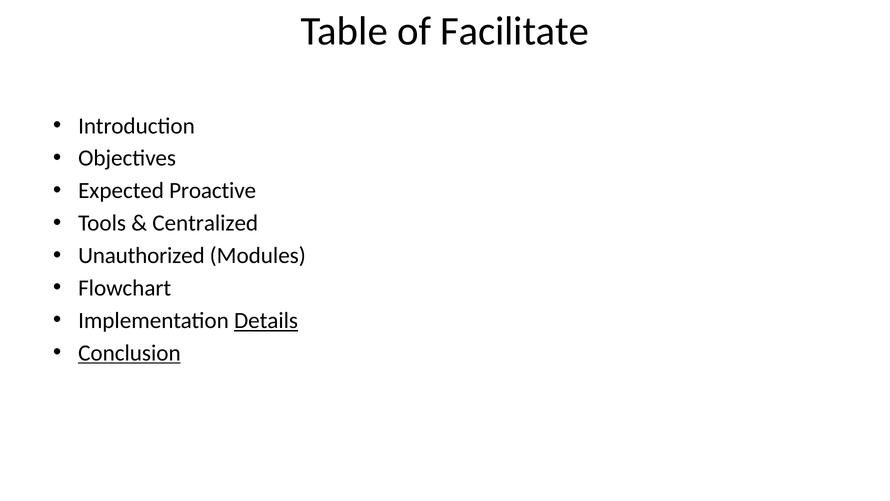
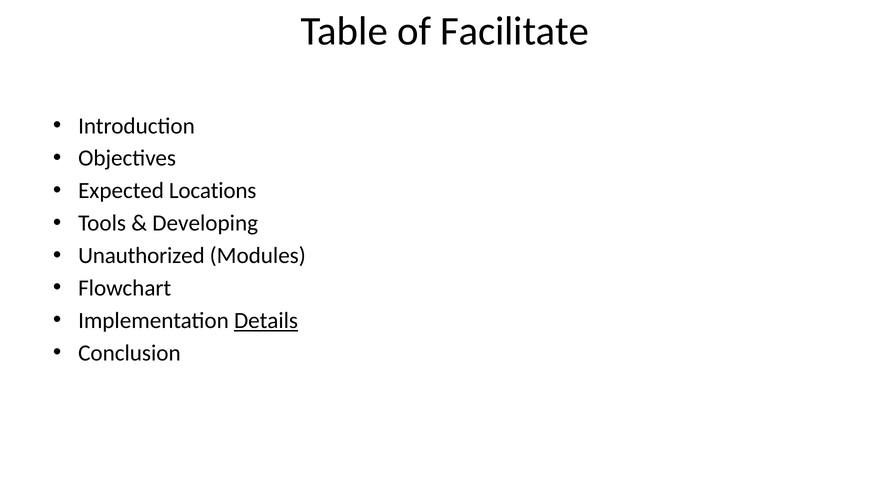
Proactive: Proactive -> Locations
Centralized: Centralized -> Developing
Conclusion underline: present -> none
